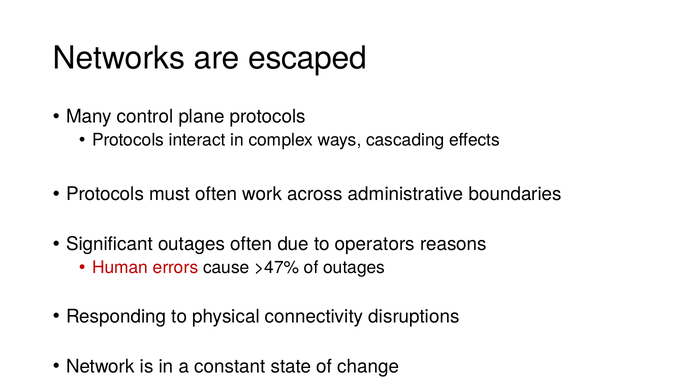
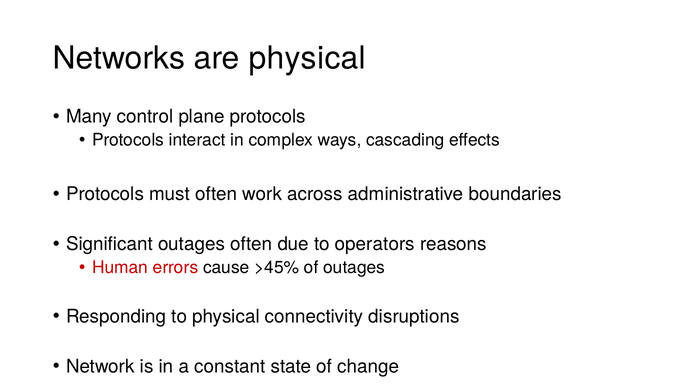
are escaped: escaped -> physical
>47%: >47% -> >45%
